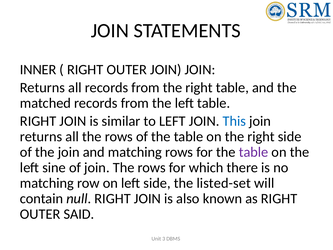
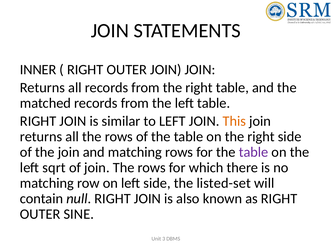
This colour: blue -> orange
sine: sine -> sqrt
SAID: SAID -> SINE
